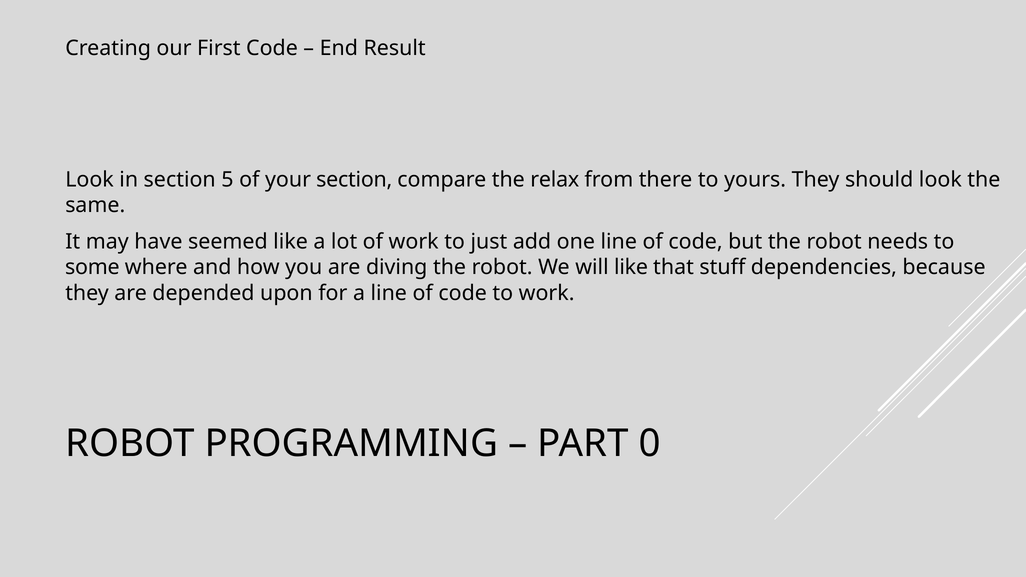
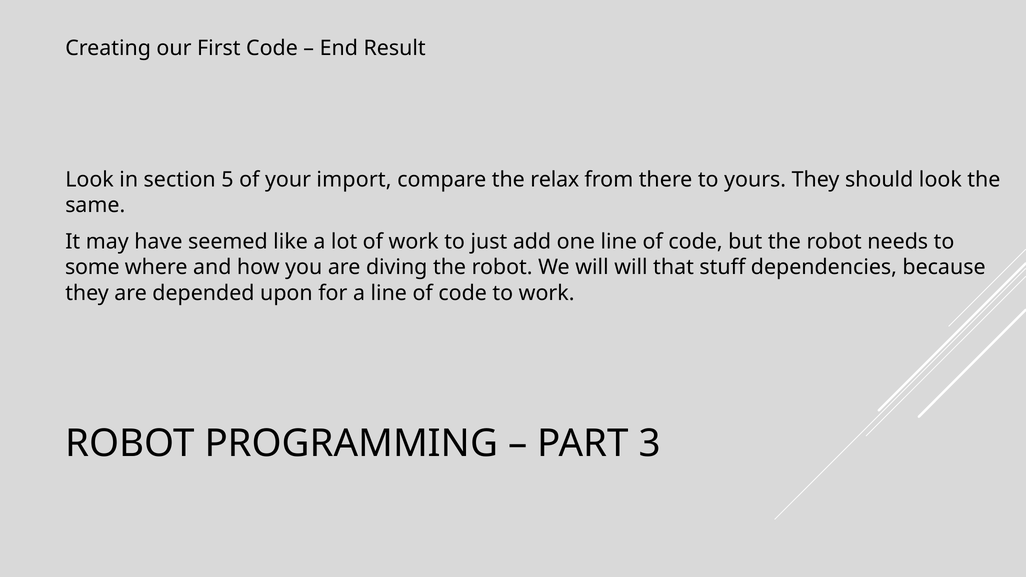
your section: section -> import
will like: like -> will
0: 0 -> 3
